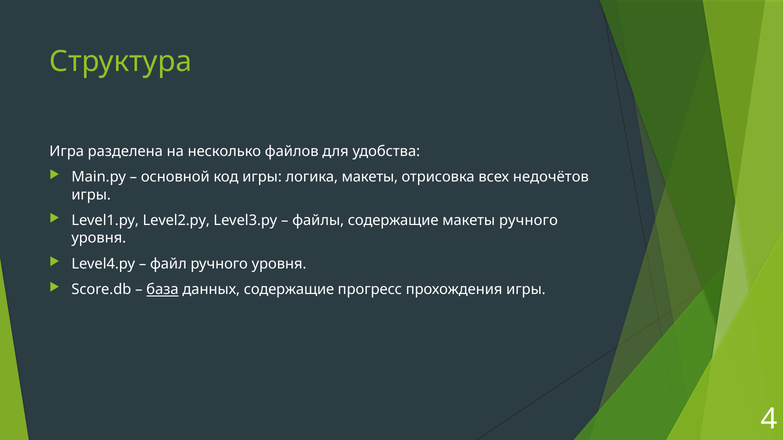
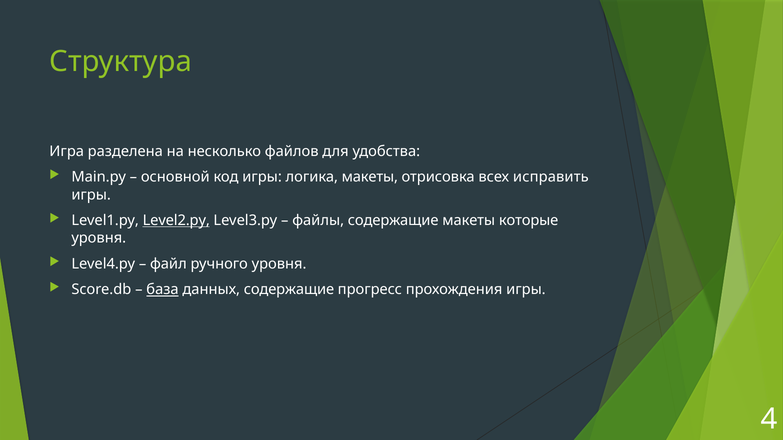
недочётов: недочётов -> исправить
Level2.py underline: none -> present
макеты ручного: ручного -> которые
